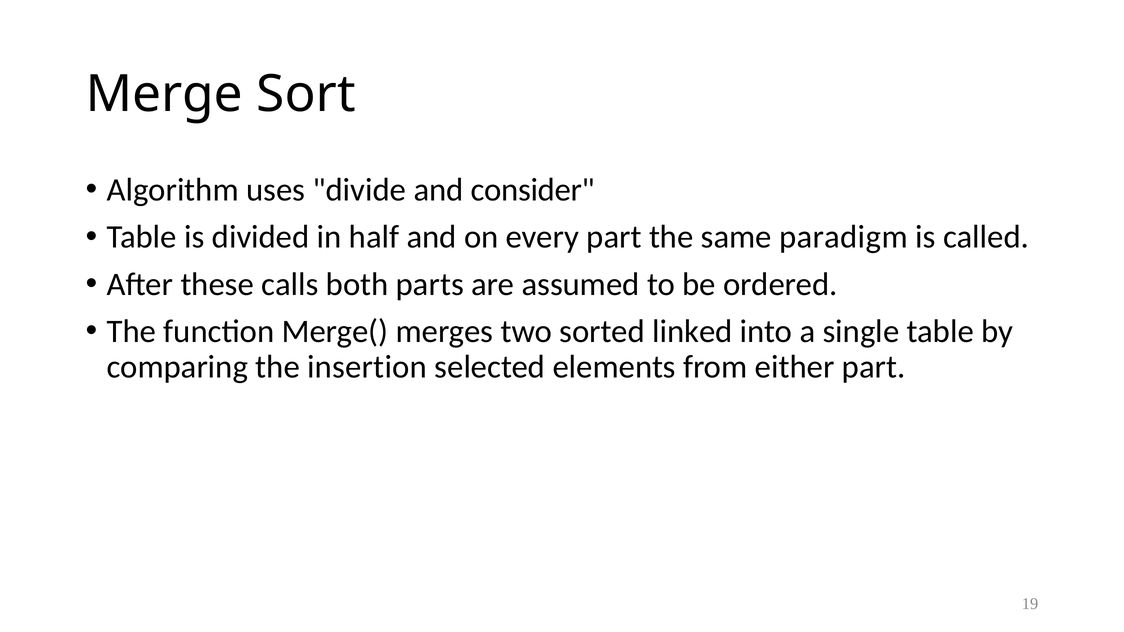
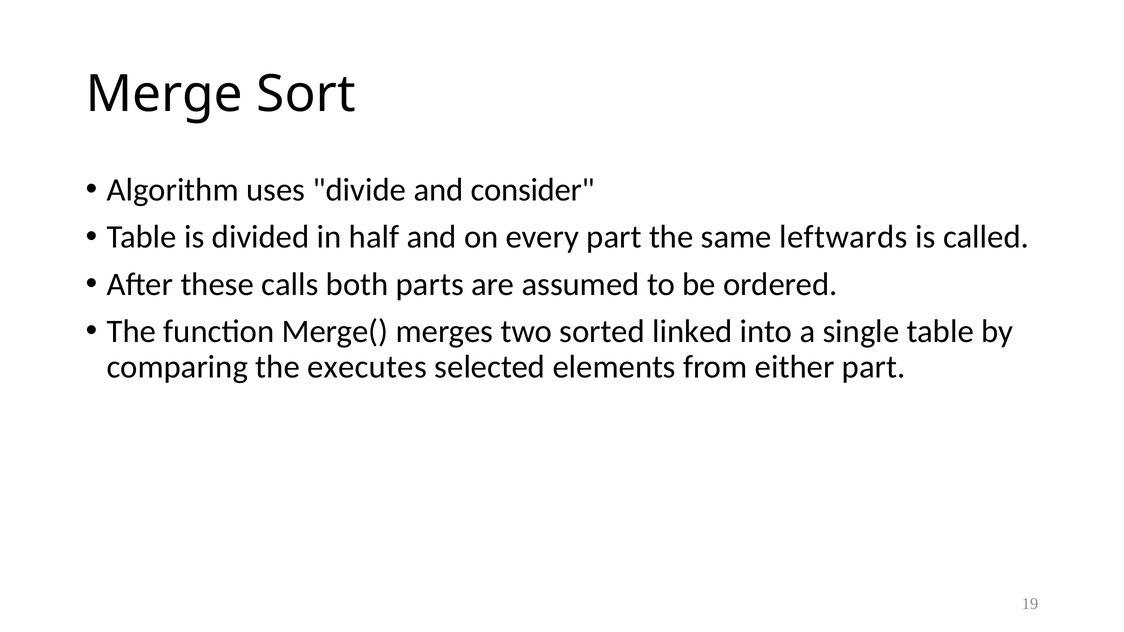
paradigm: paradigm -> leftwards
insertion: insertion -> executes
